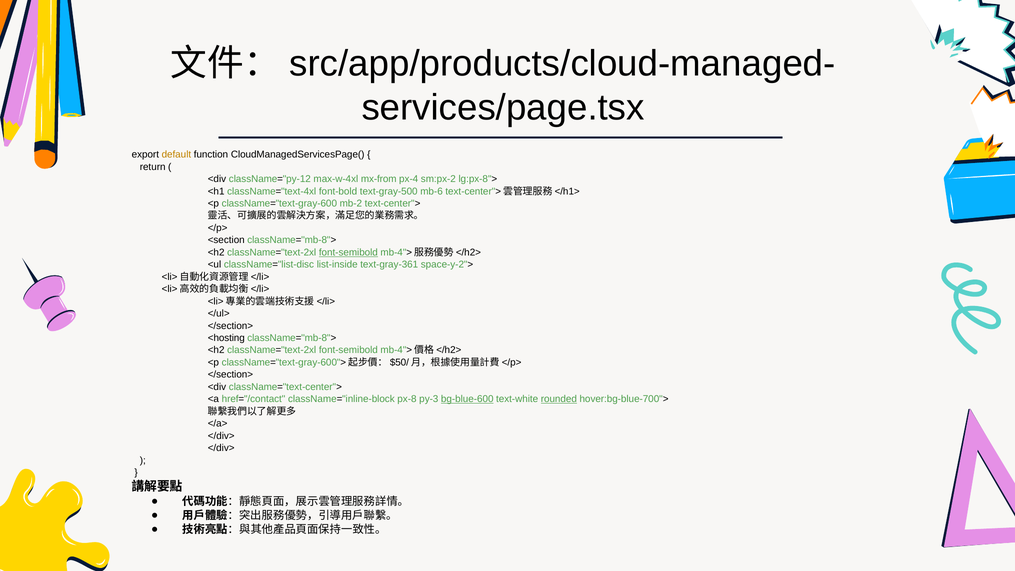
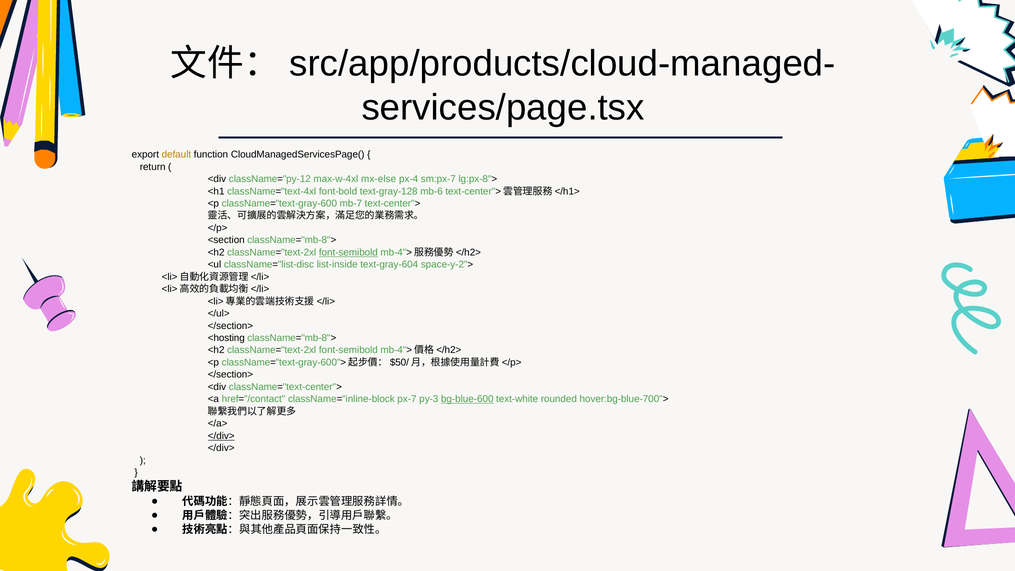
mx-from: mx-from -> mx-else
sm:px-2: sm:px-2 -> sm:px-7
text-gray-500: text-gray-500 -> text-gray-128
mb-2: mb-2 -> mb-7
text-gray-361: text-gray-361 -> text-gray-604
px-8: px-8 -> px-7
rounded underline: present -> none
</div> at (221, 436) underline: none -> present
